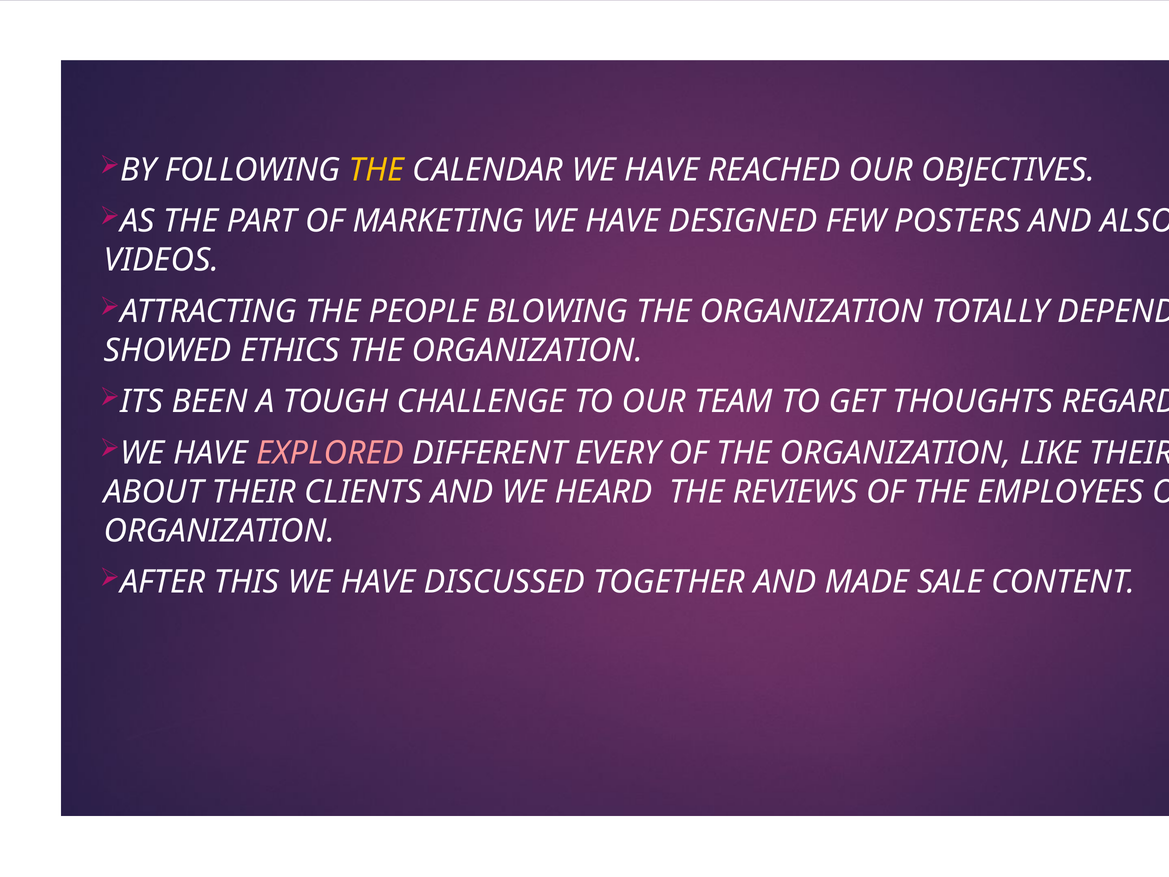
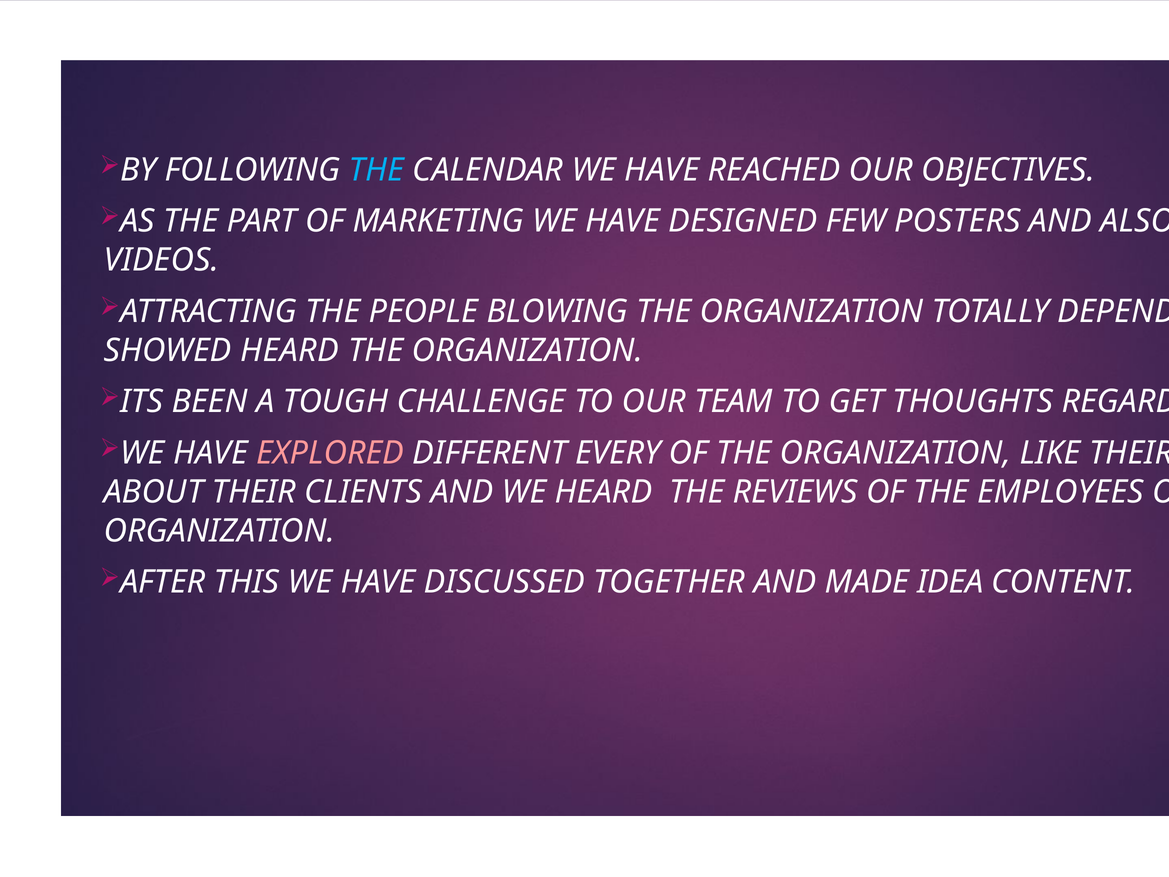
THE at (376, 170) colour: yellow -> light blue
SHOWED ETHICS: ETHICS -> HEARD
SALE: SALE -> IDEA
